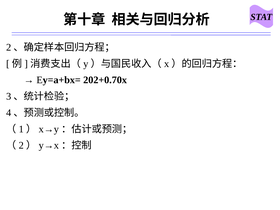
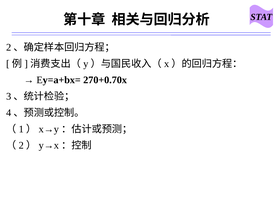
202+0.70x: 202+0.70x -> 270+0.70x
